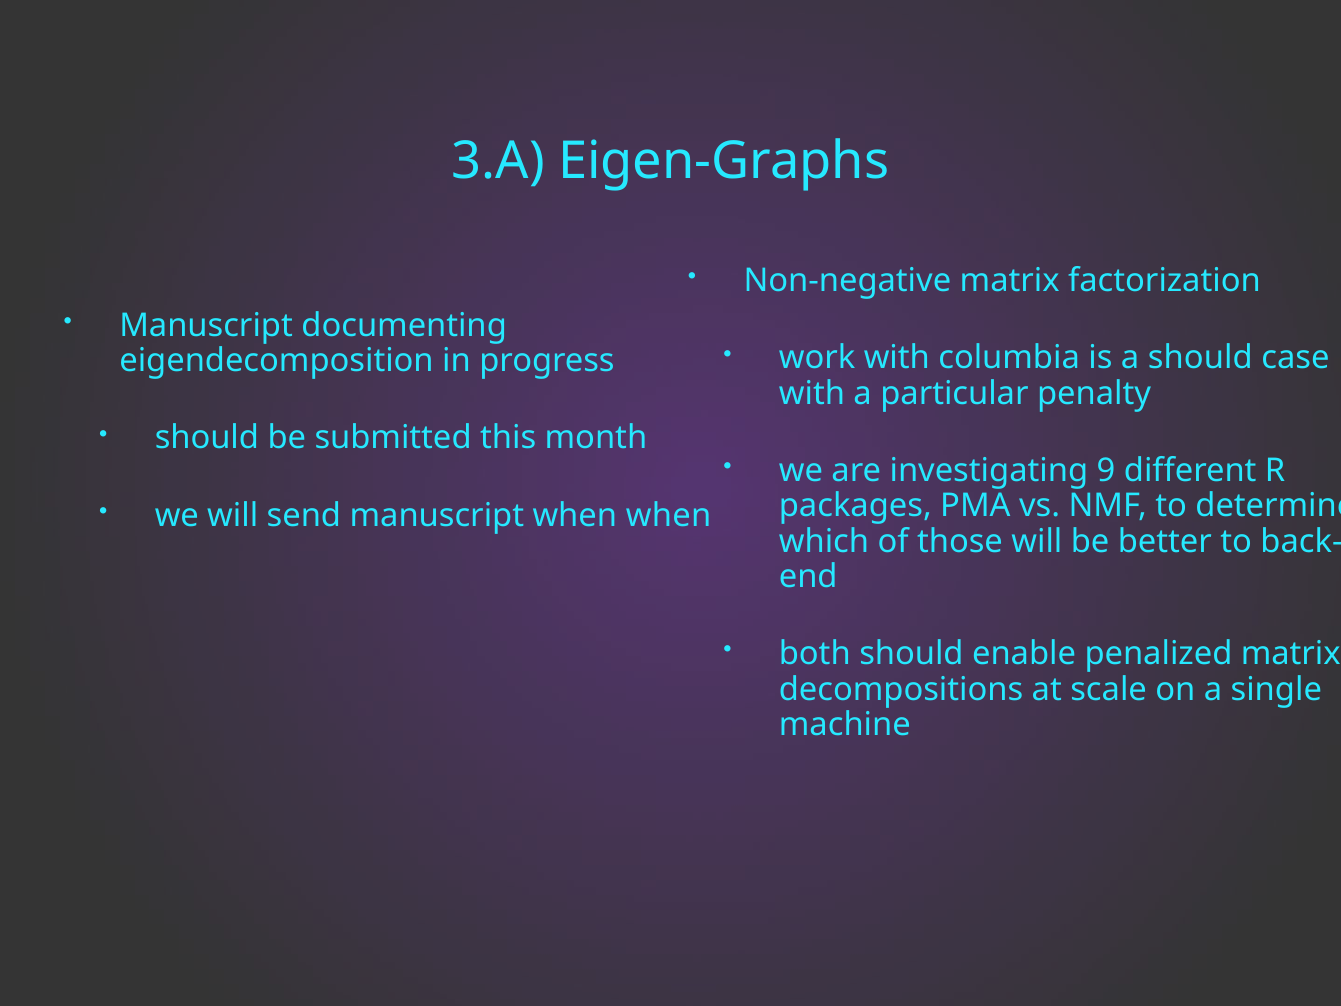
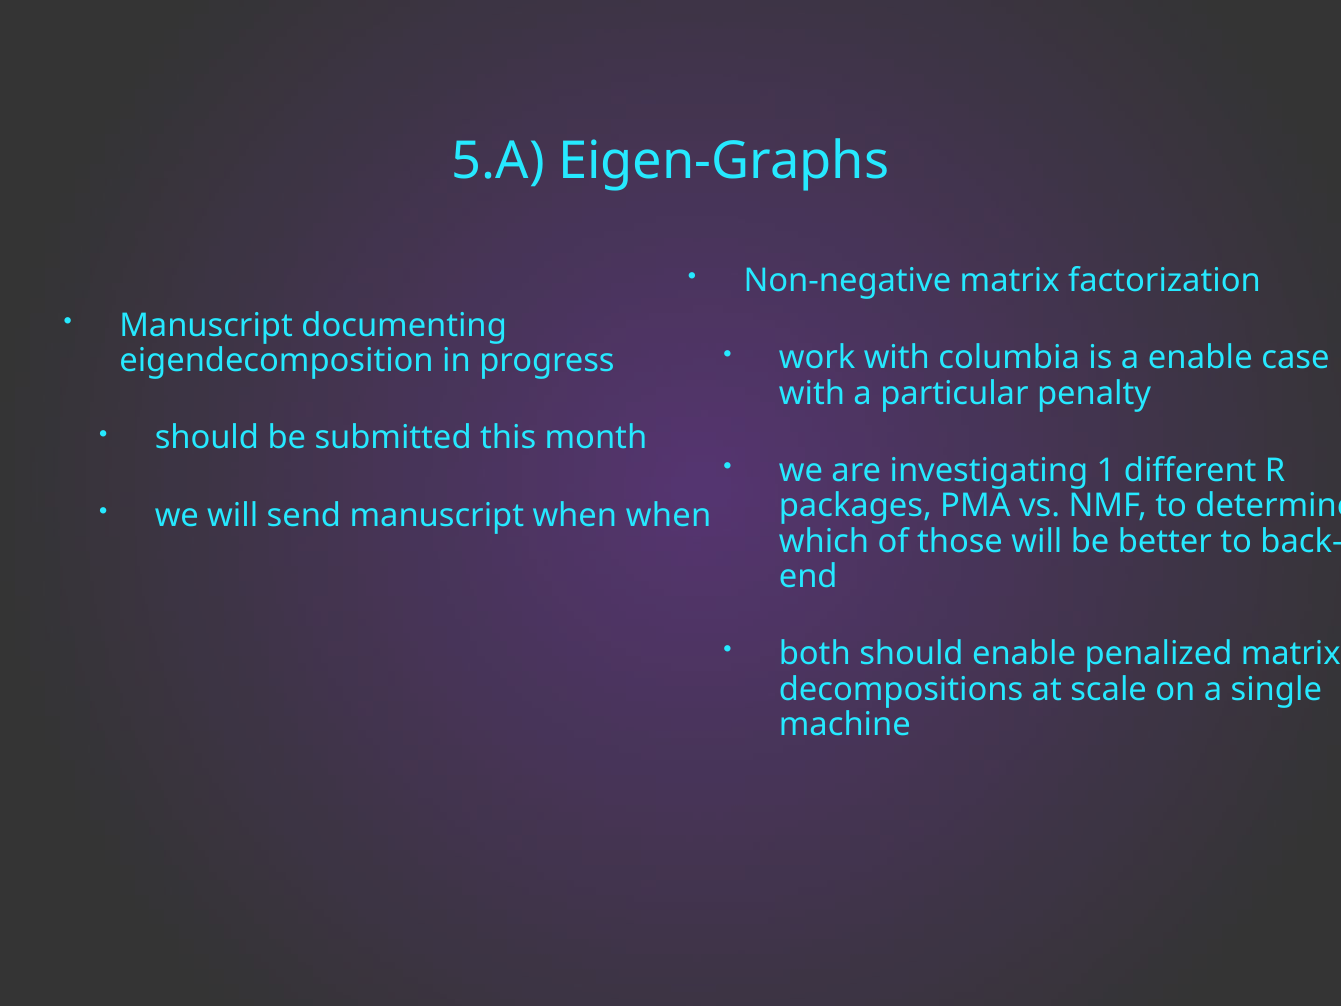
3.A: 3.A -> 5.A
a should: should -> enable
9: 9 -> 1
